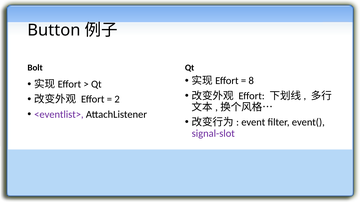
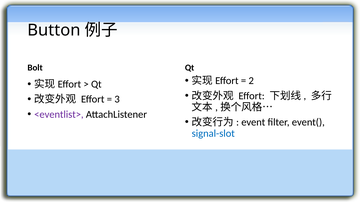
8: 8 -> 2
2: 2 -> 3
signal-slot colour: purple -> blue
